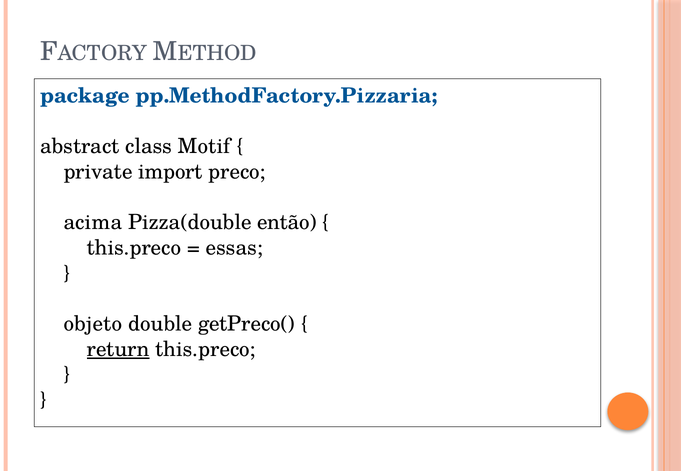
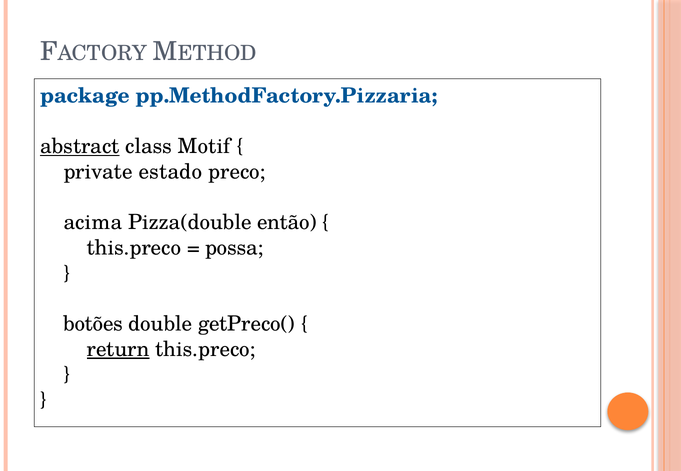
abstract underline: none -> present
import: import -> estado
essas: essas -> possa
objeto: objeto -> botões
